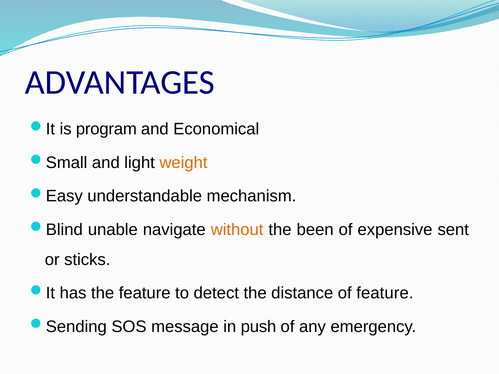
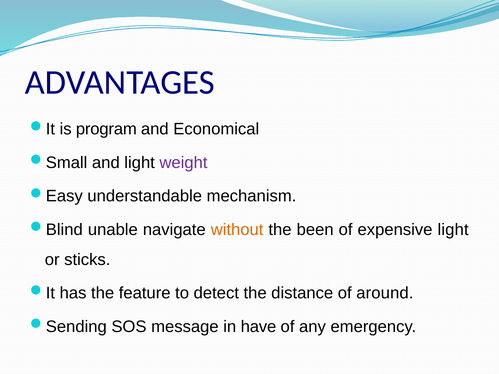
weight colour: orange -> purple
expensive sent: sent -> light
of feature: feature -> around
push: push -> have
